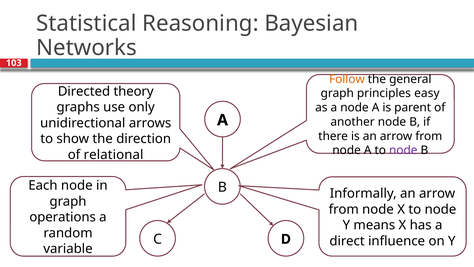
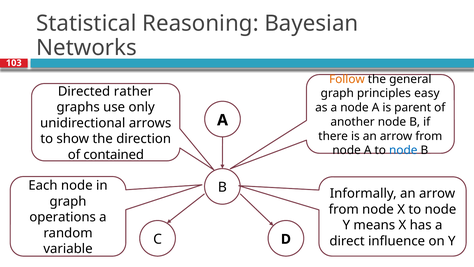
theory: theory -> rather
node at (403, 150) colour: purple -> blue
relational: relational -> contained
